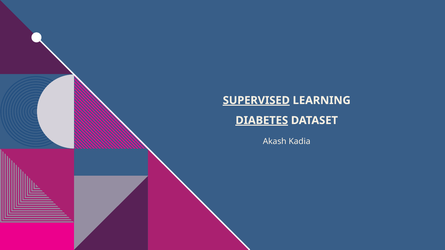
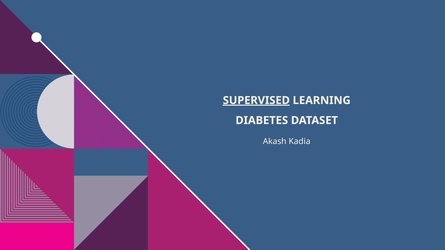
DIABETES underline: present -> none
